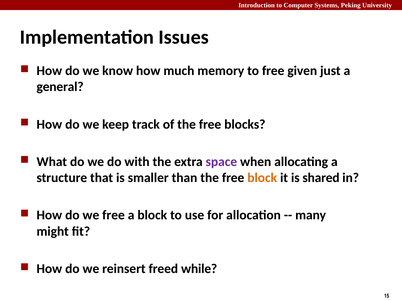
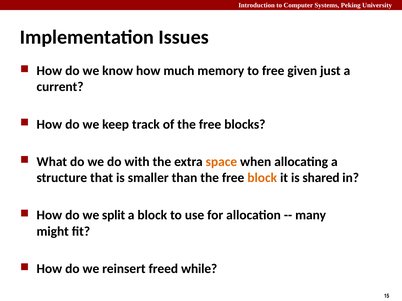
general: general -> current
space colour: purple -> orange
we free: free -> split
